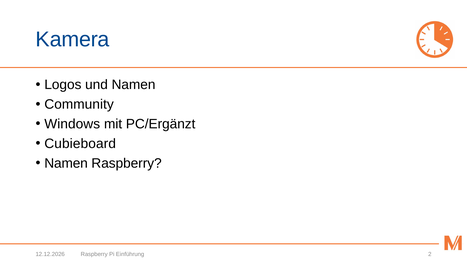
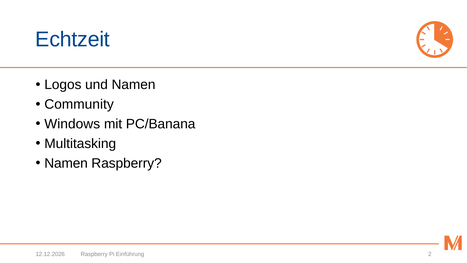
Kamera: Kamera -> Echtzeit
PC/Ergänzt: PC/Ergänzt -> PC/Banana
Cubieboard: Cubieboard -> Multitasking
